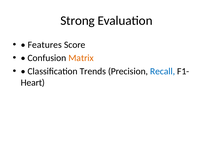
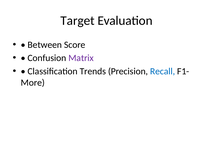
Strong: Strong -> Target
Features: Features -> Between
Matrix colour: orange -> purple
Heart: Heart -> More
